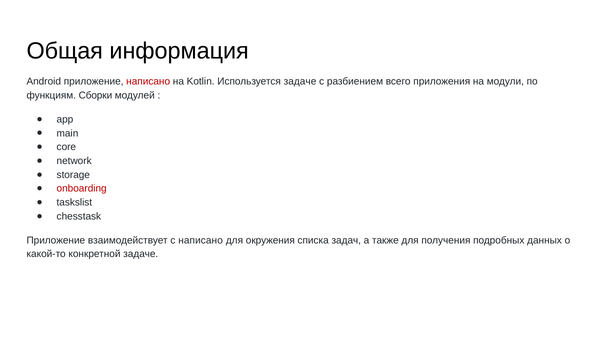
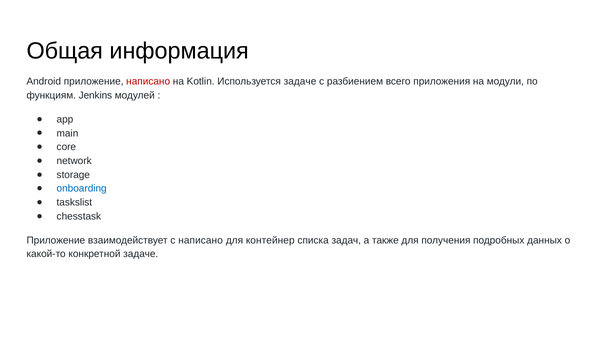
Сборки: Сборки -> Jenkins
onboarding colour: red -> blue
окружения: окружения -> контейнер
